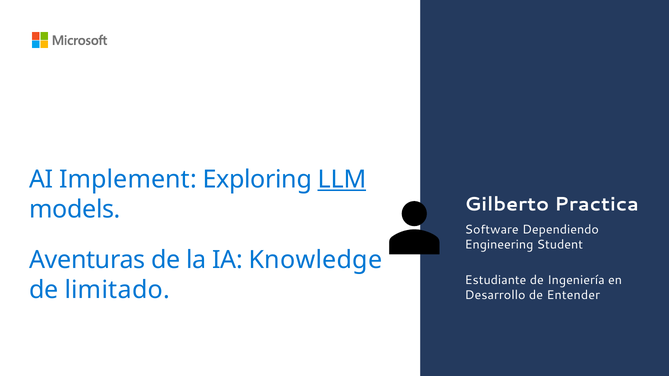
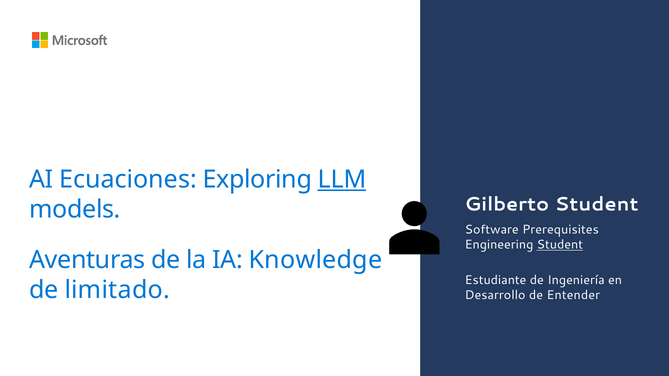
Implement: Implement -> Ecuaciones
Gilberto Practica: Practica -> Student
Dependiendo: Dependiendo -> Prerequisites
Student at (560, 245) underline: none -> present
